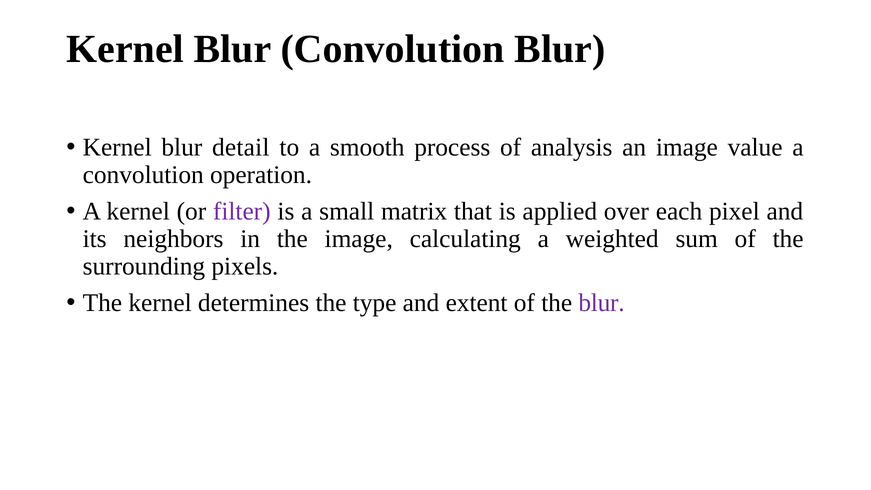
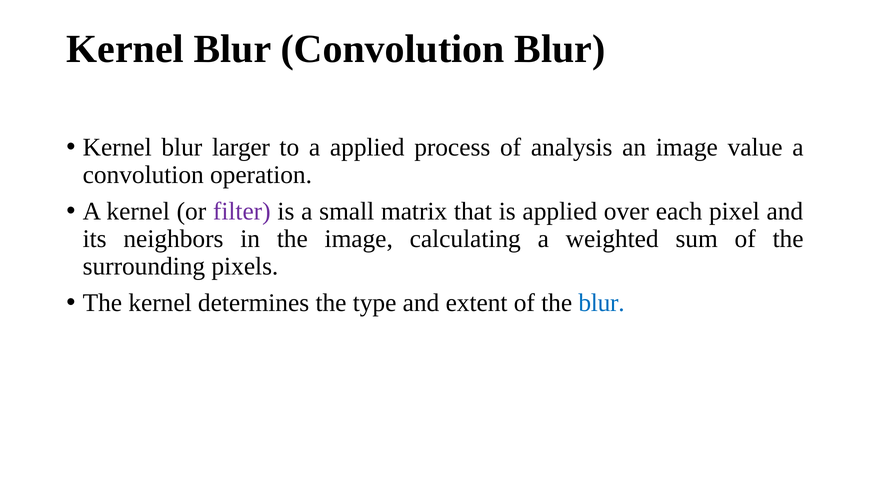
detail: detail -> larger
a smooth: smooth -> applied
blur at (602, 303) colour: purple -> blue
